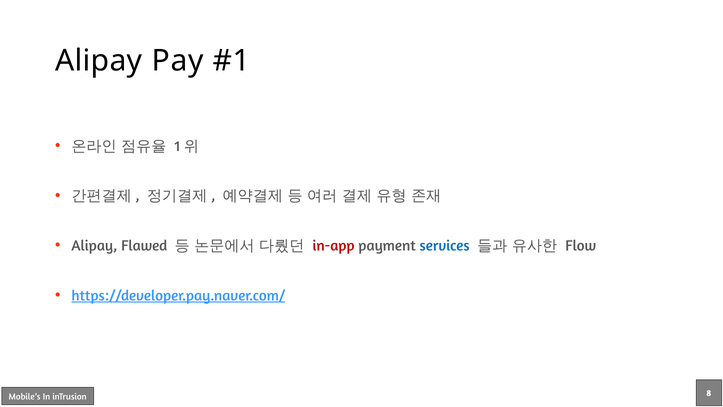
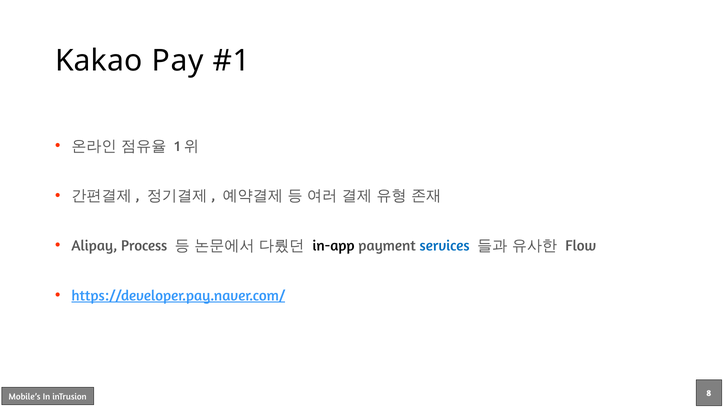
Alipay at (99, 61): Alipay -> Kakao
Flawed: Flawed -> Process
in-app colour: red -> black
